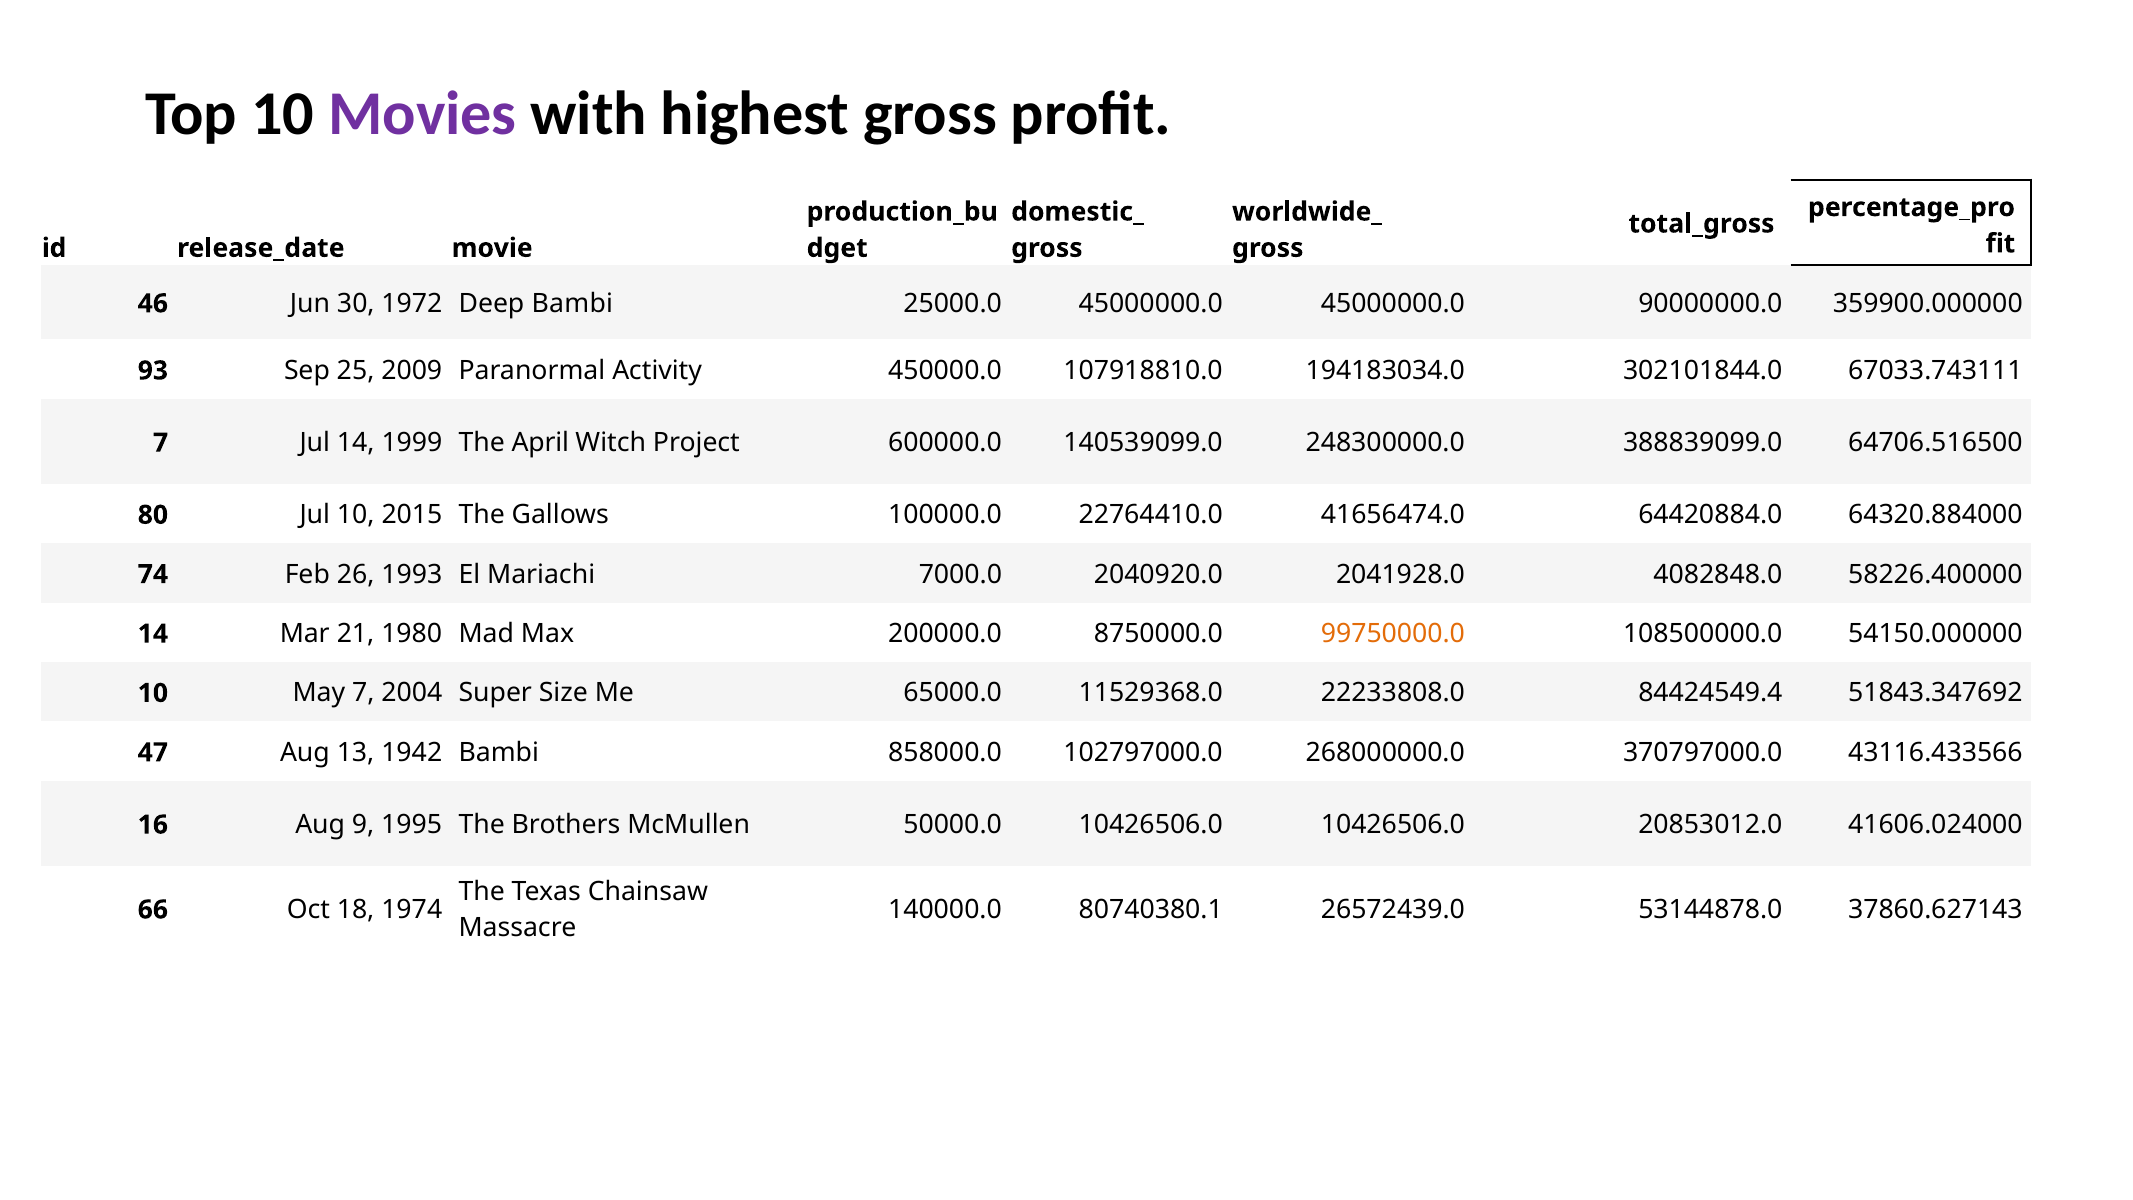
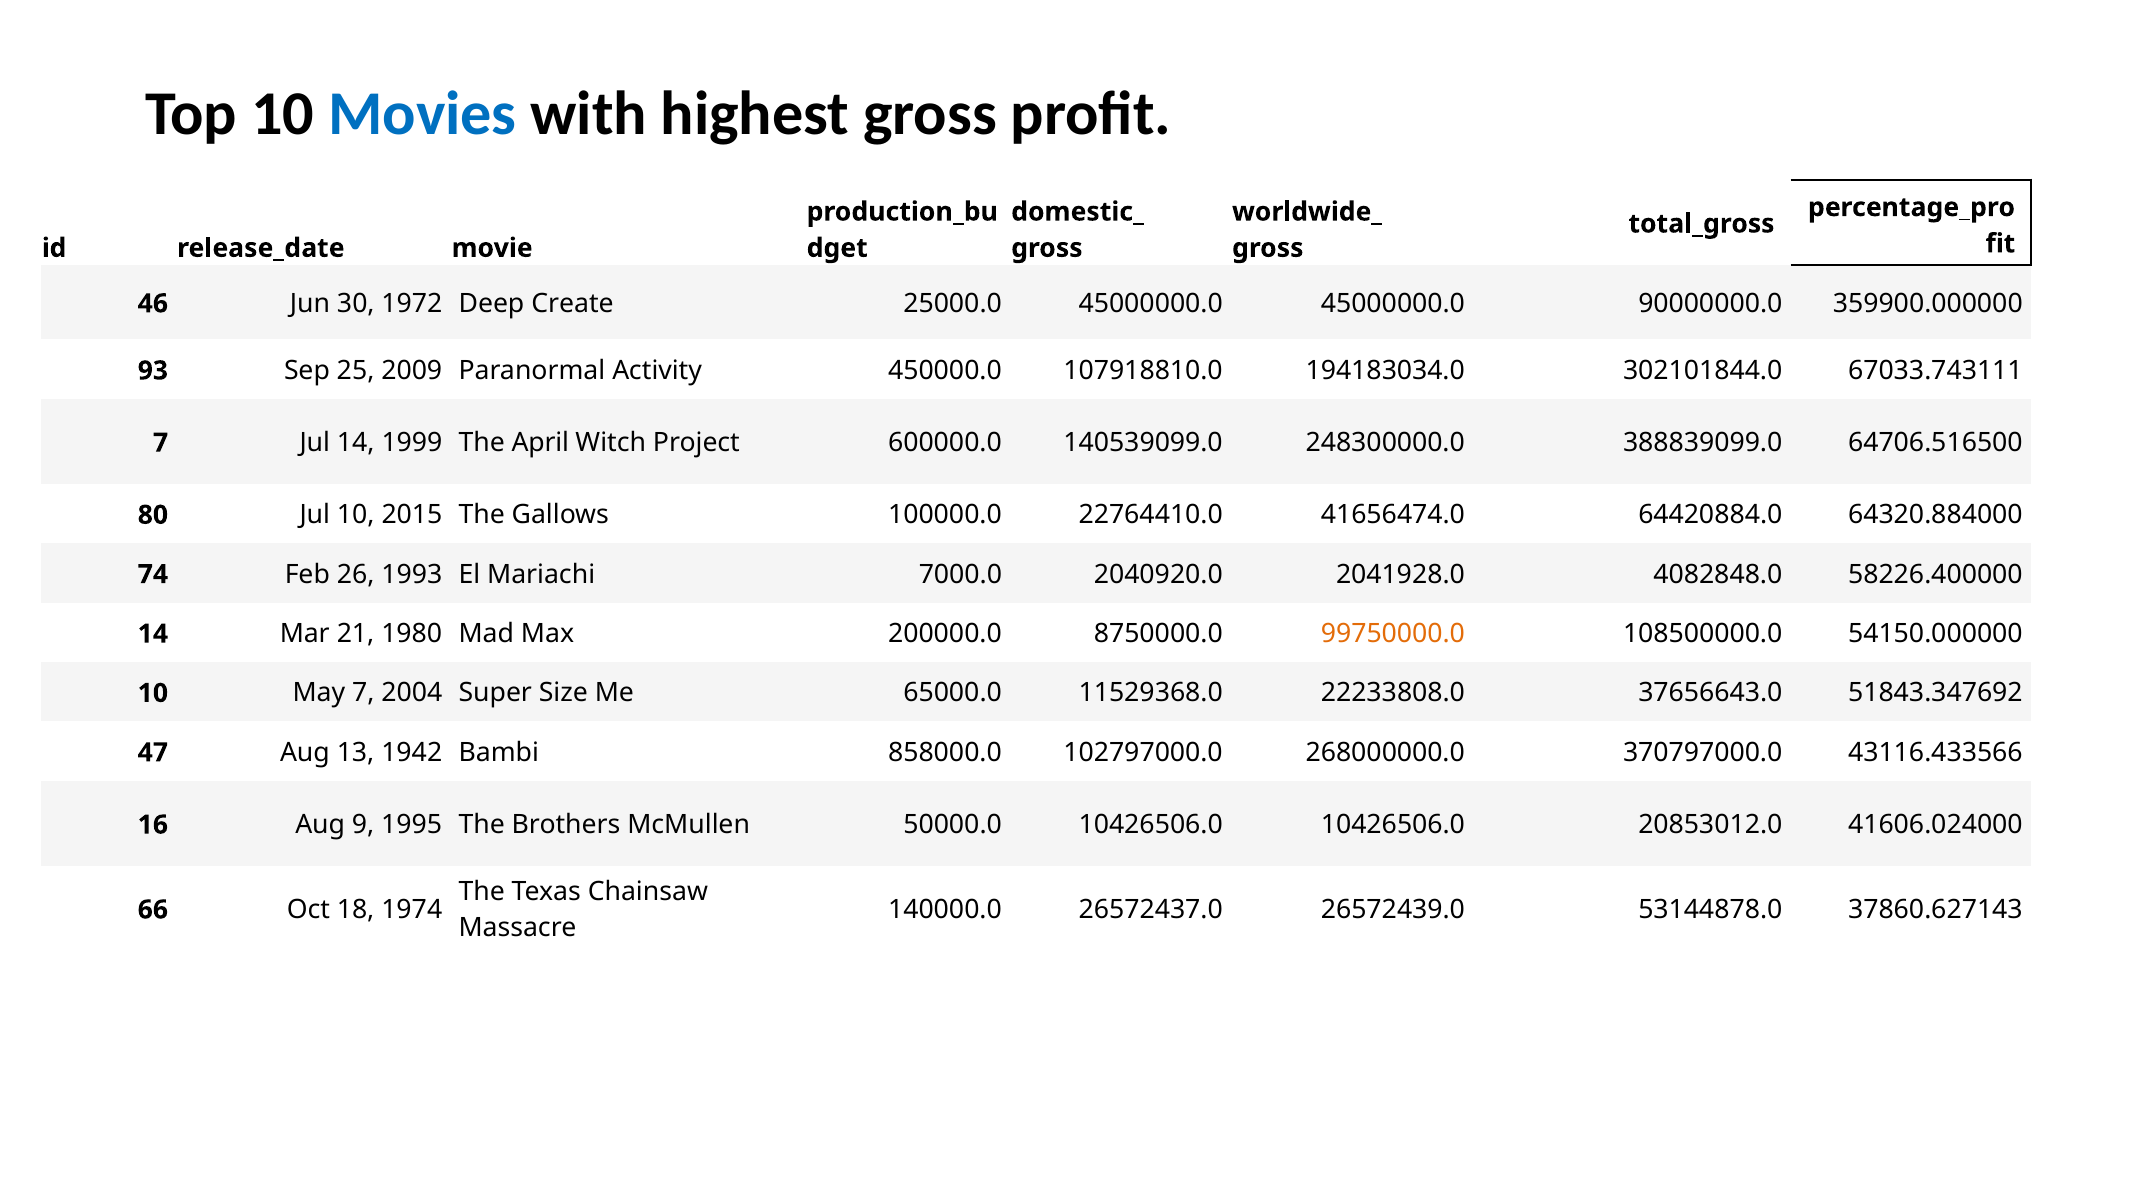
Movies colour: purple -> blue
Deep Bambi: Bambi -> Create
84424549.4: 84424549.4 -> 37656643.0
80740380.1: 80740380.1 -> 26572437.0
